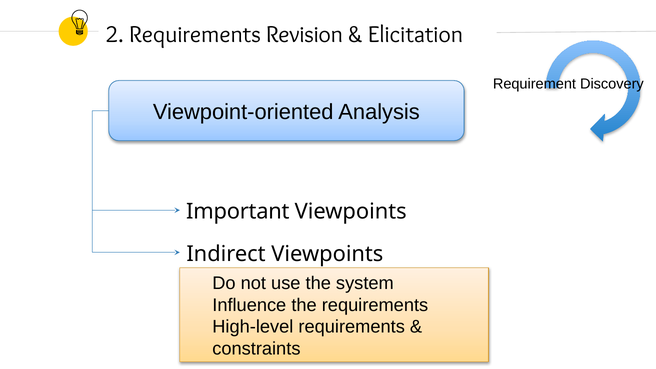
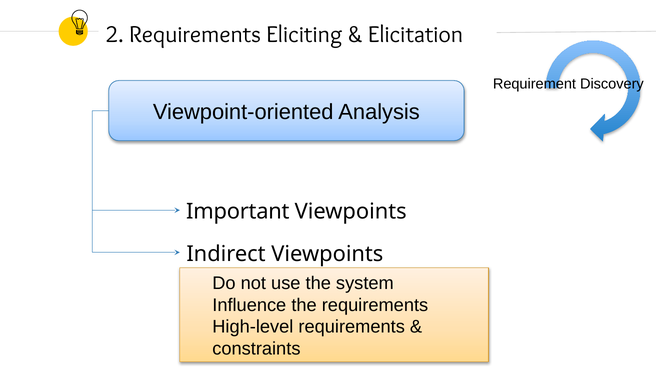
Revision: Revision -> Eliciting
